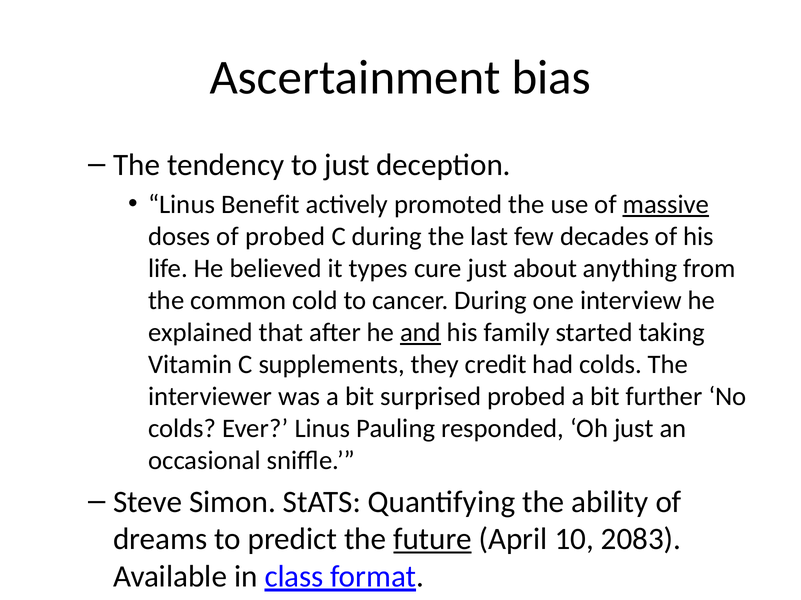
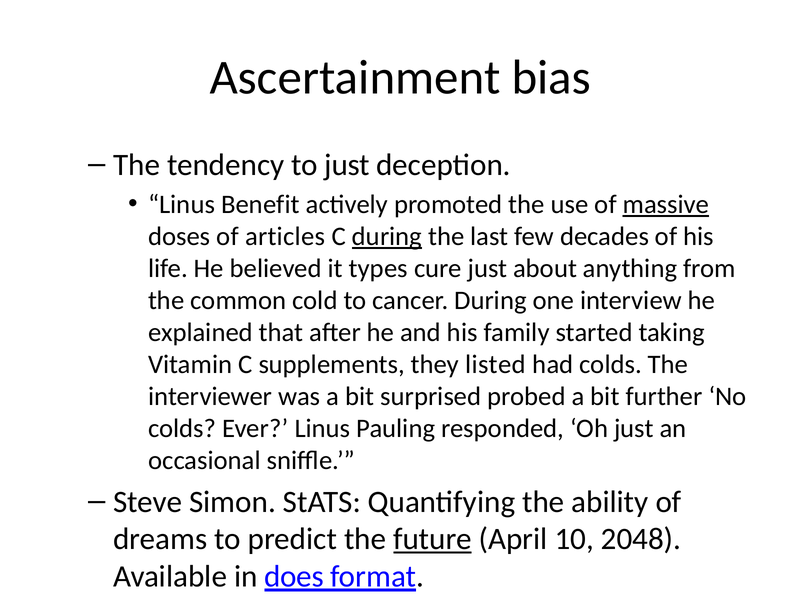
of probed: probed -> articles
during at (387, 237) underline: none -> present
and underline: present -> none
credit: credit -> listed
2083: 2083 -> 2048
class: class -> does
